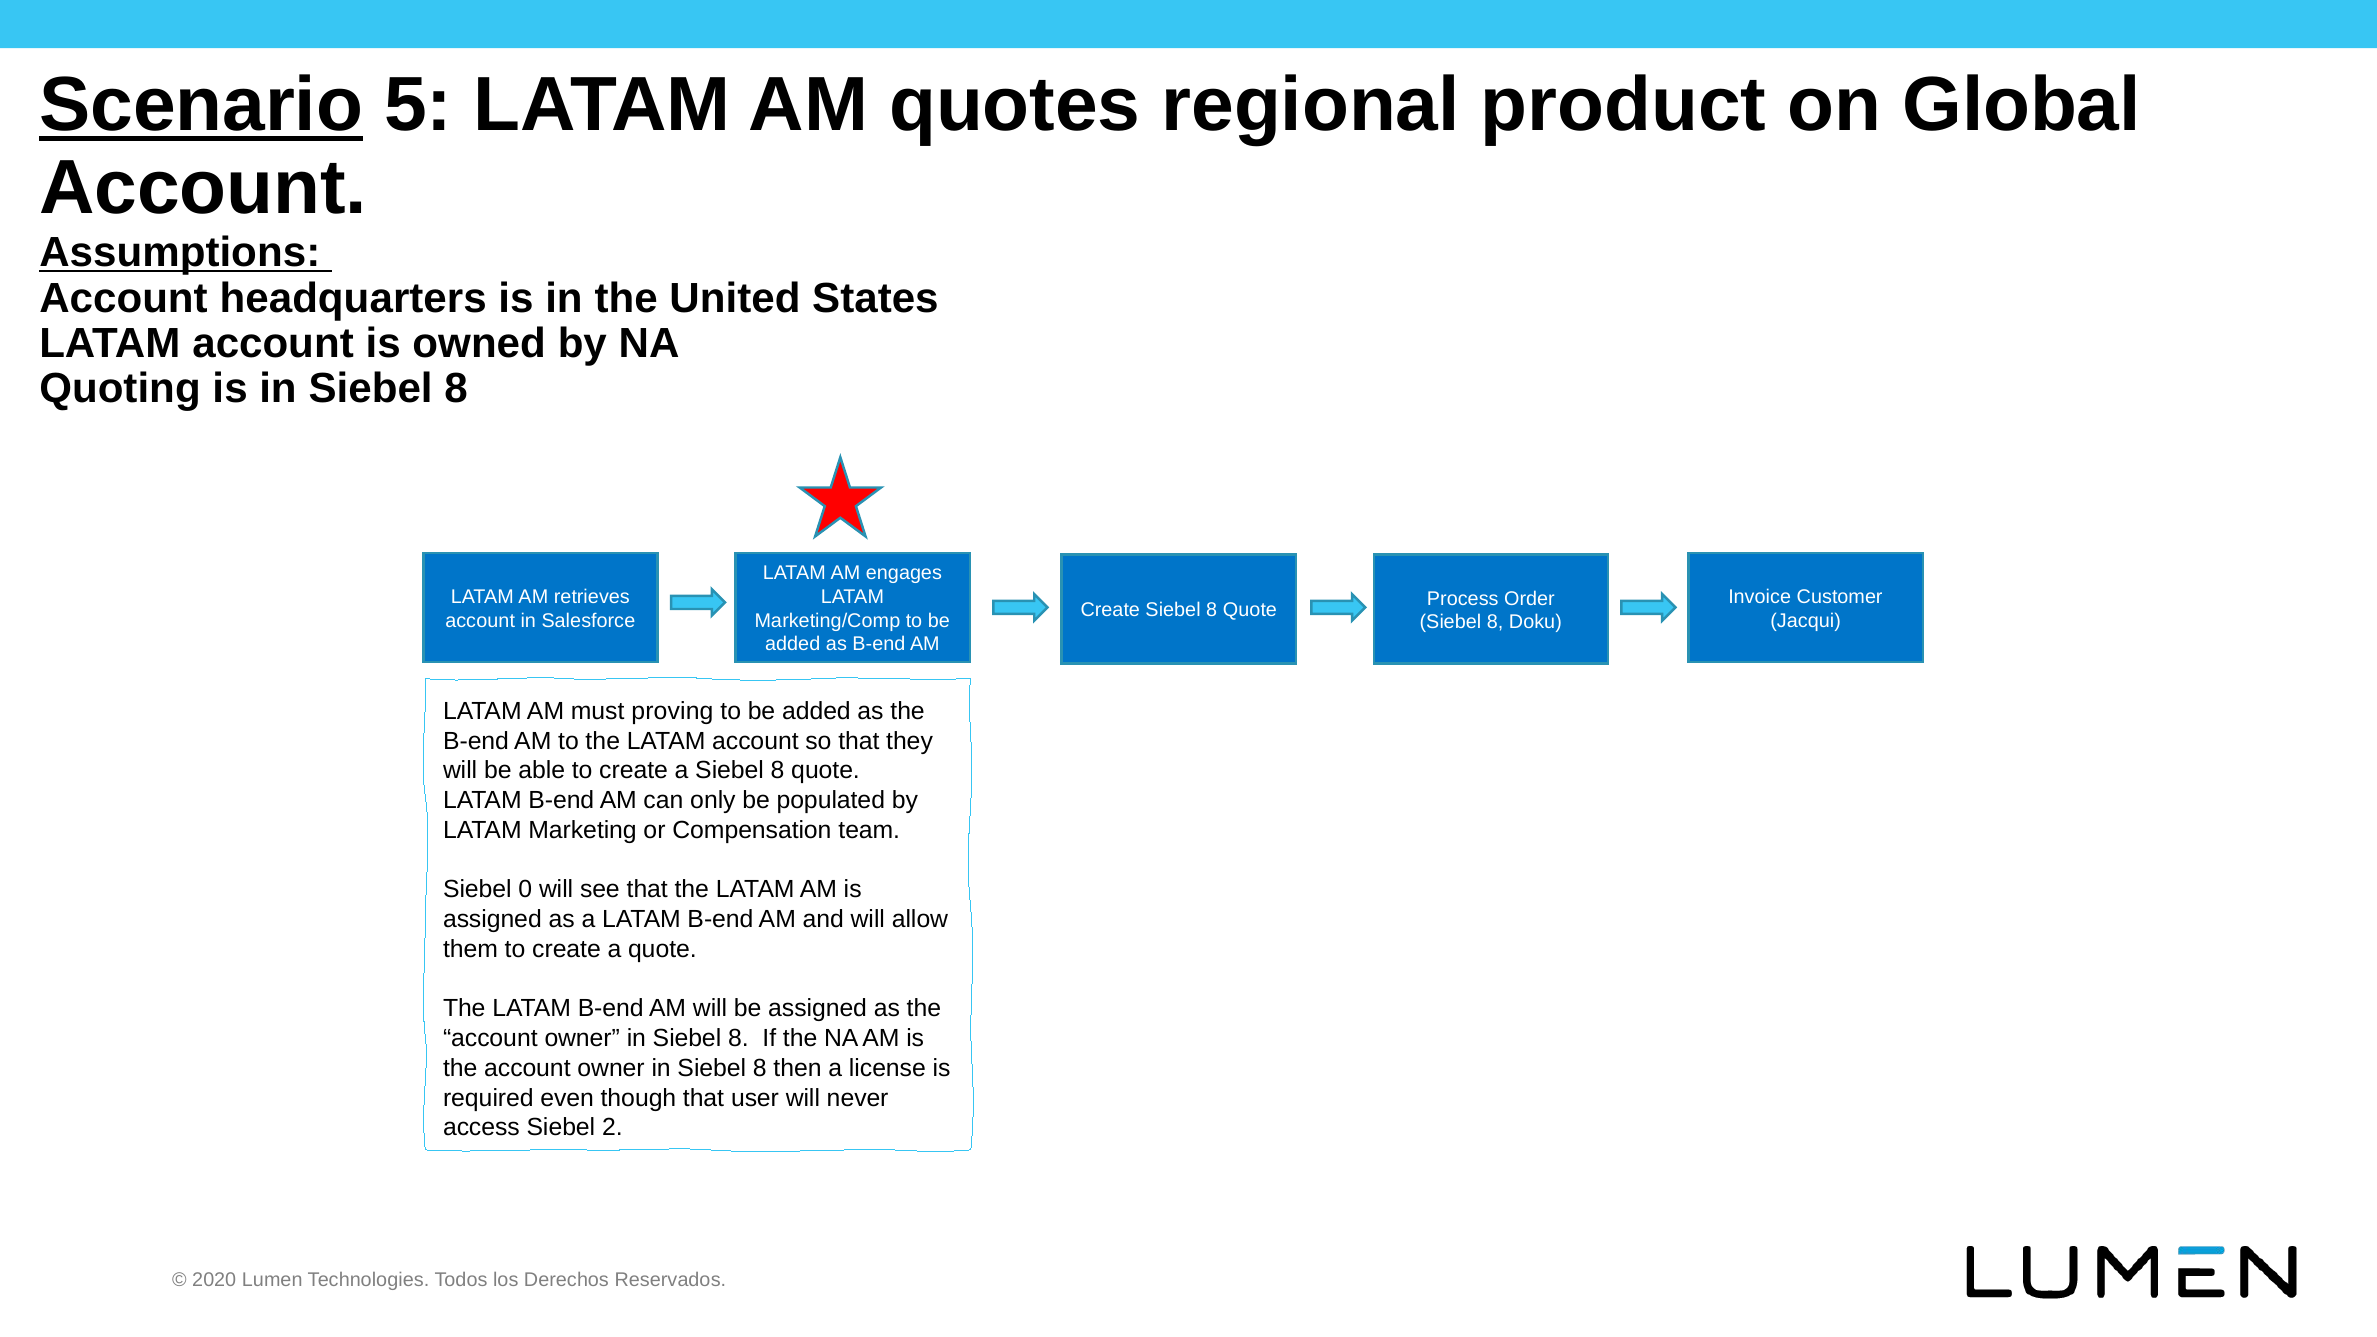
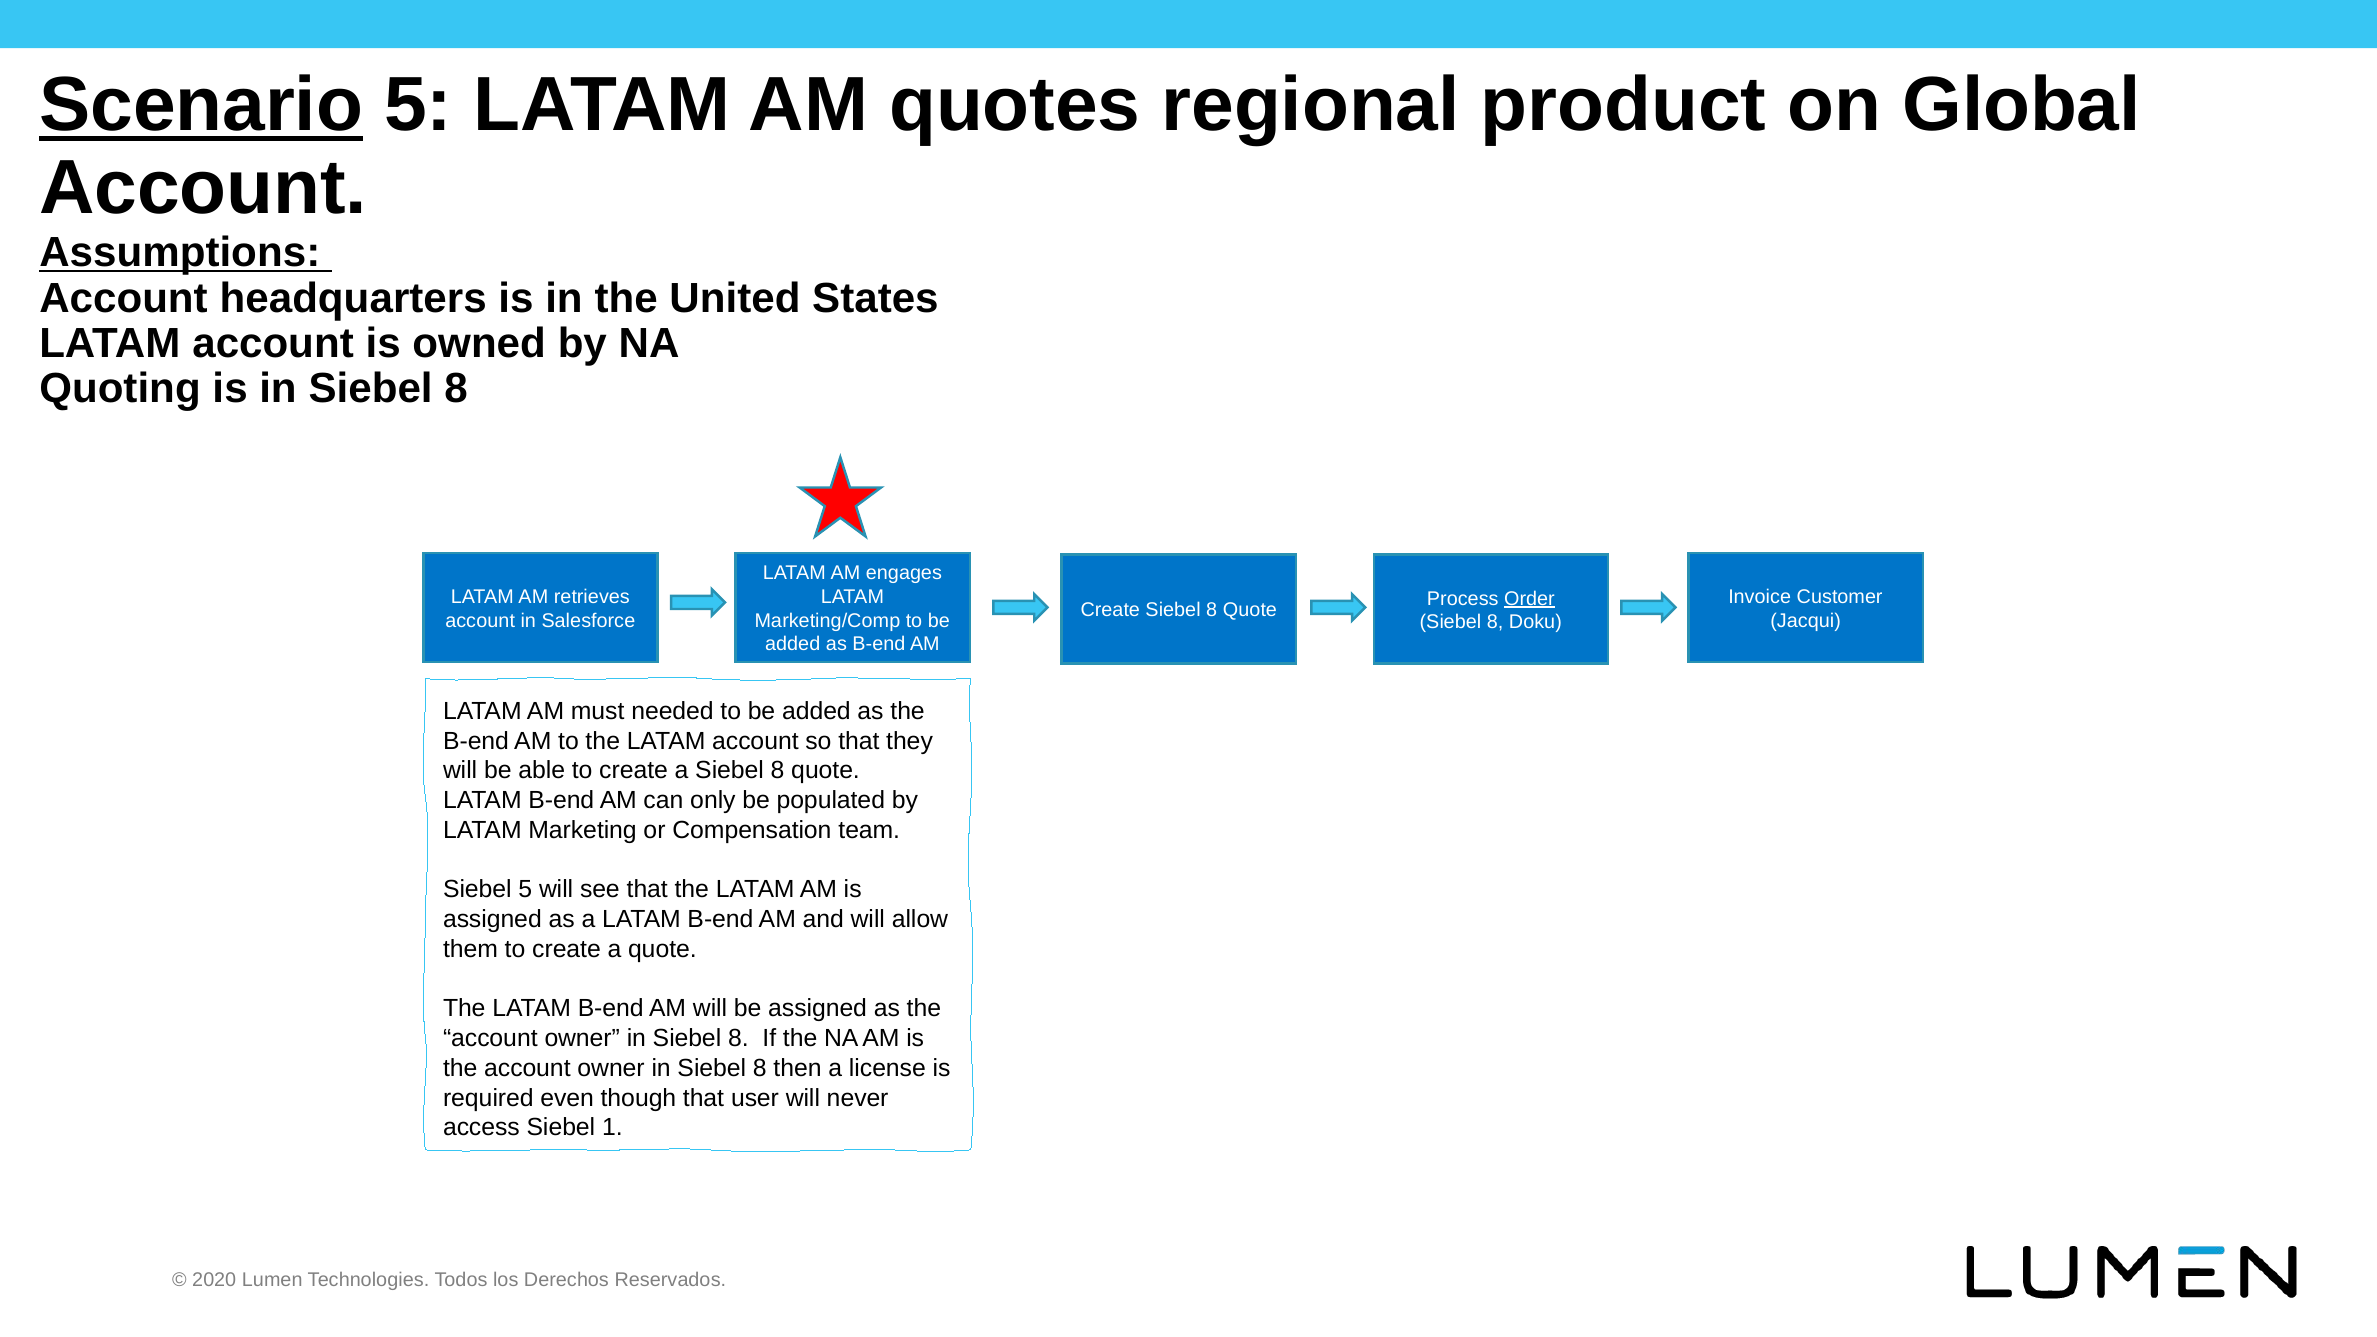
Order underline: none -> present
proving: proving -> needed
Siebel 0: 0 -> 5
2: 2 -> 1
